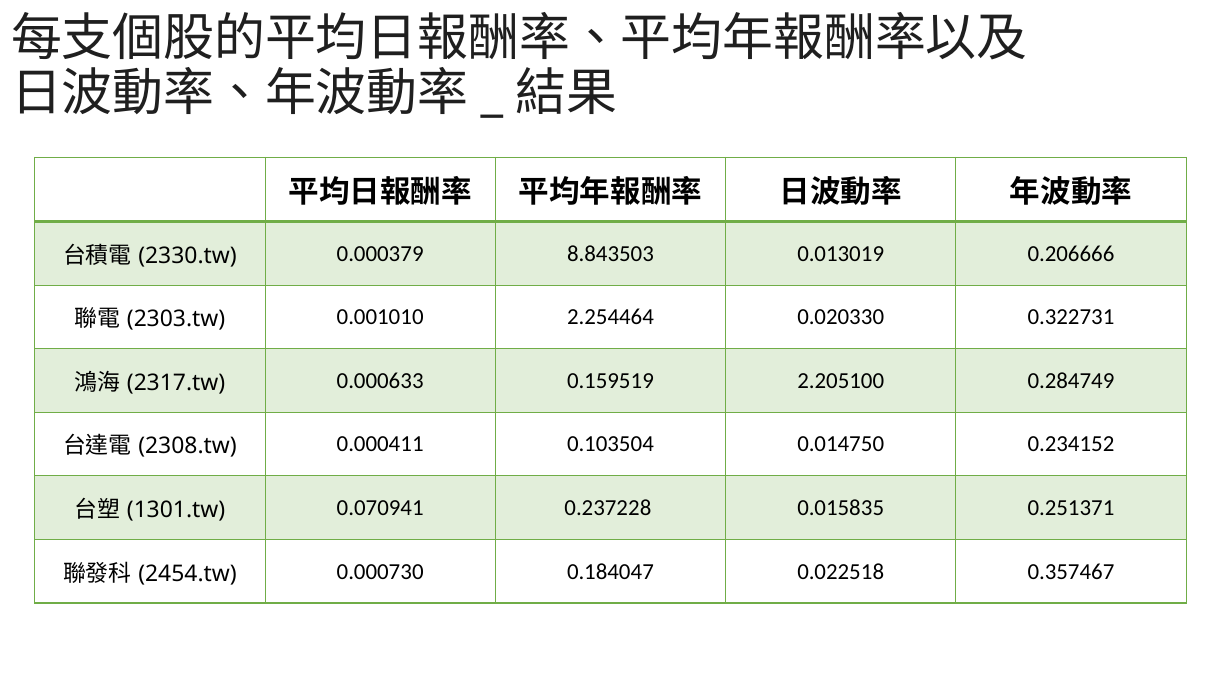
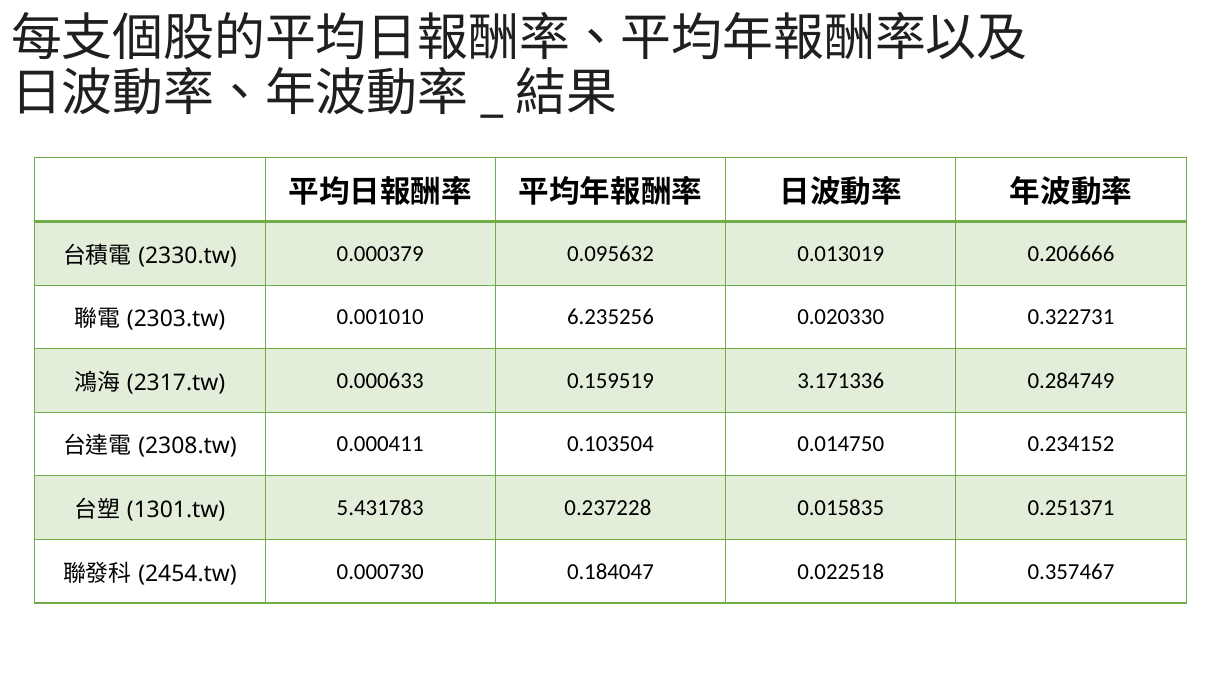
8.843503: 8.843503 -> 0.095632
2.254464: 2.254464 -> 6.235256
2.205100: 2.205100 -> 3.171336
0.070941: 0.070941 -> 5.431783
